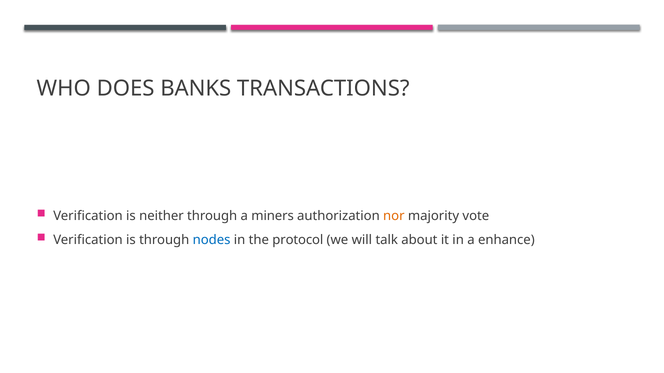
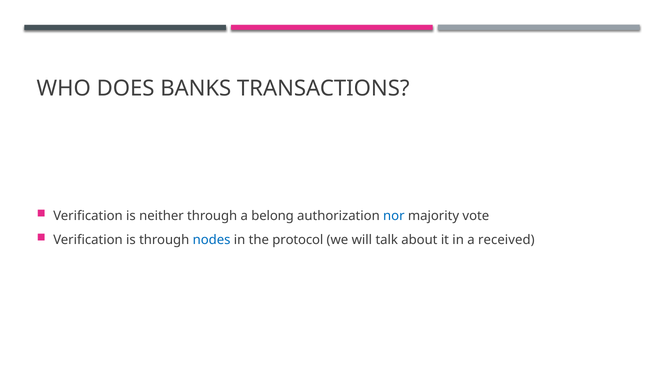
miners: miners -> belong
nor colour: orange -> blue
enhance: enhance -> received
